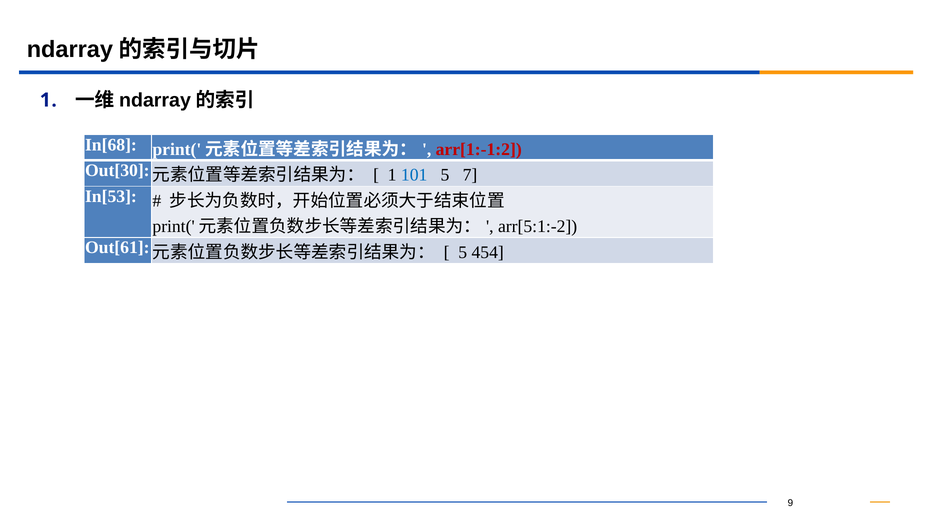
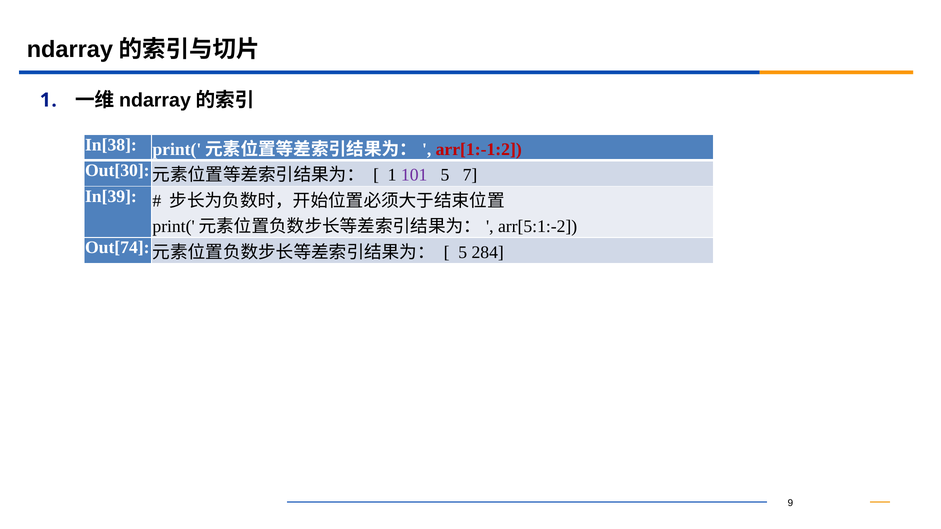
In[68: In[68 -> In[38
101 colour: blue -> purple
In[53: In[53 -> In[39
Out[61: Out[61 -> Out[74
454: 454 -> 284
